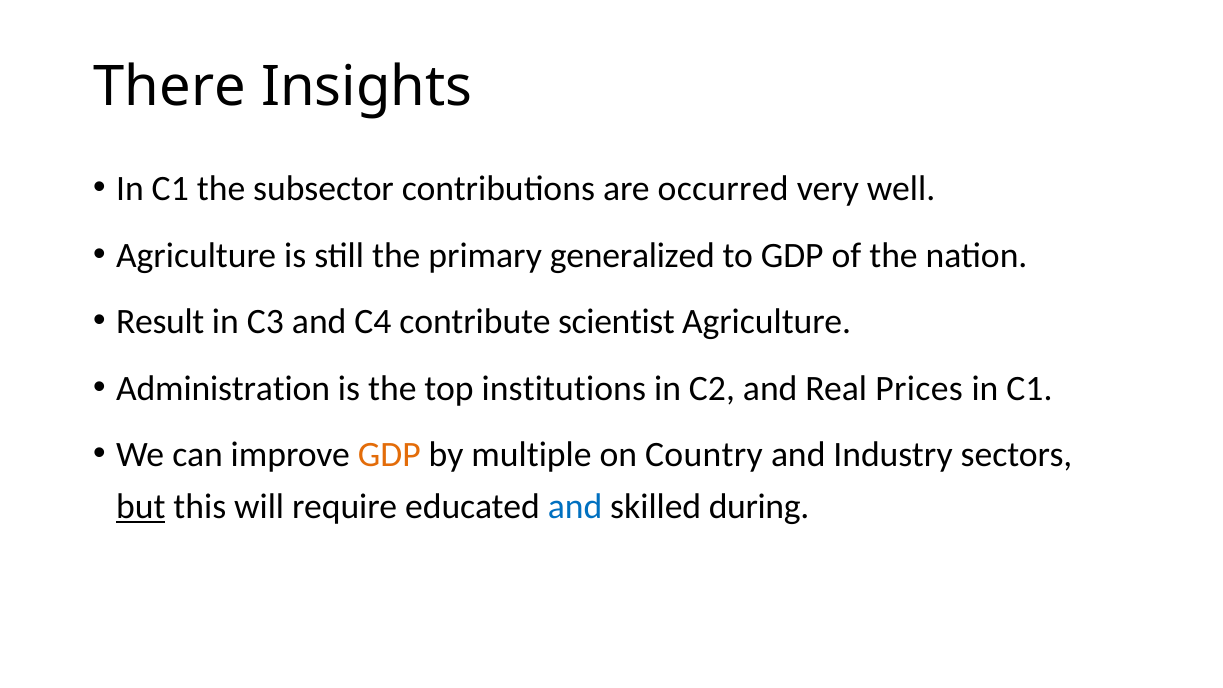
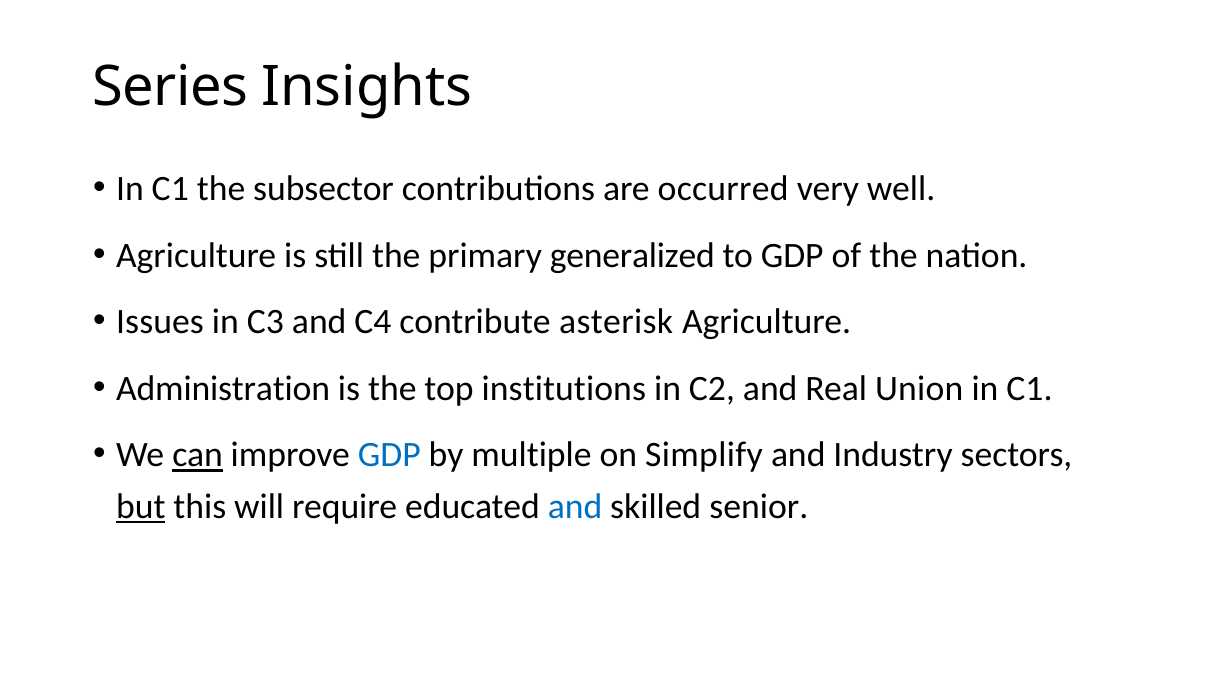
There: There -> Series
Result: Result -> Issues
scientist: scientist -> asterisk
Prices: Prices -> Union
can underline: none -> present
GDP at (389, 455) colour: orange -> blue
Country: Country -> Simplify
during: during -> senior
